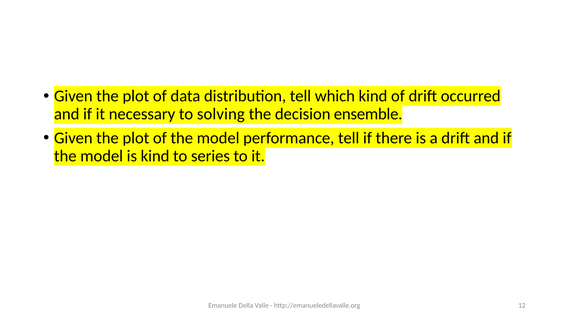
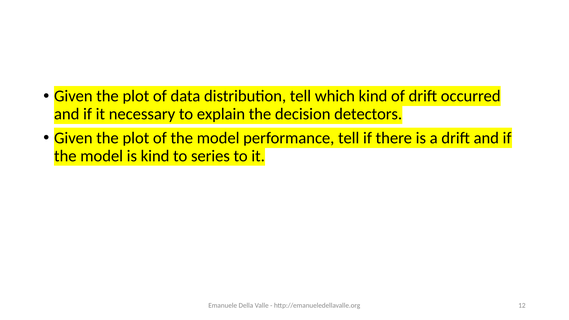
solving: solving -> explain
ensemble: ensemble -> detectors
